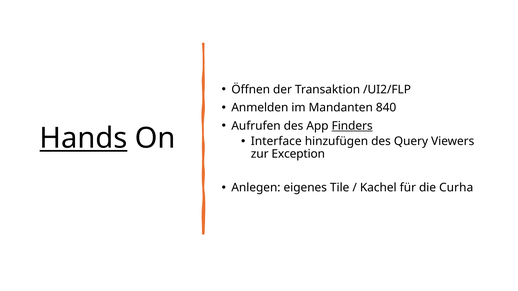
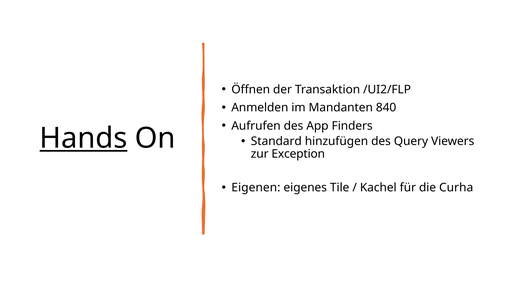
Finders underline: present -> none
Interface: Interface -> Standard
Anlegen: Anlegen -> Eigenen
